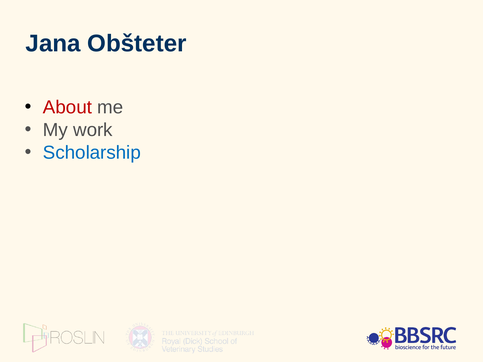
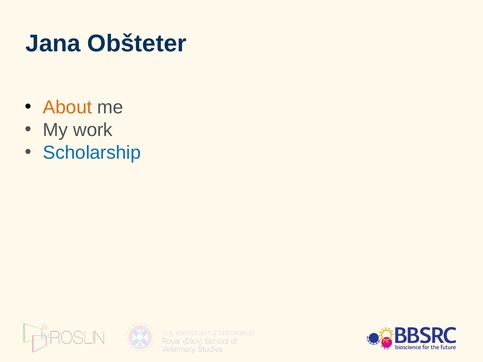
About colour: red -> orange
